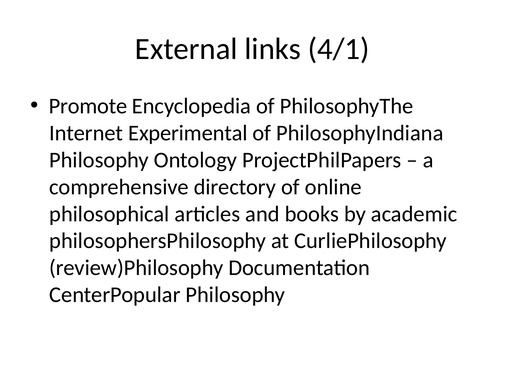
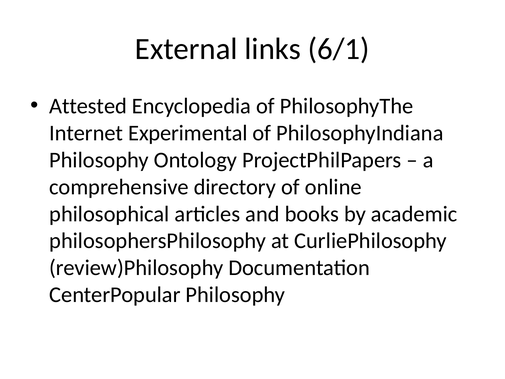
4/1: 4/1 -> 6/1
Promote: Promote -> Attested
